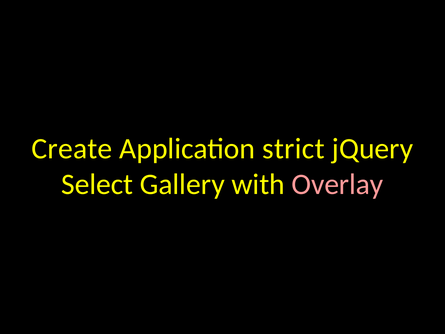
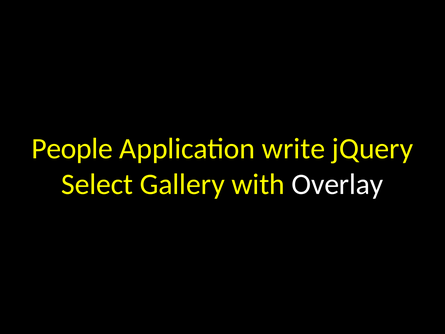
Create: Create -> People
strict: strict -> write
Overlay colour: pink -> white
